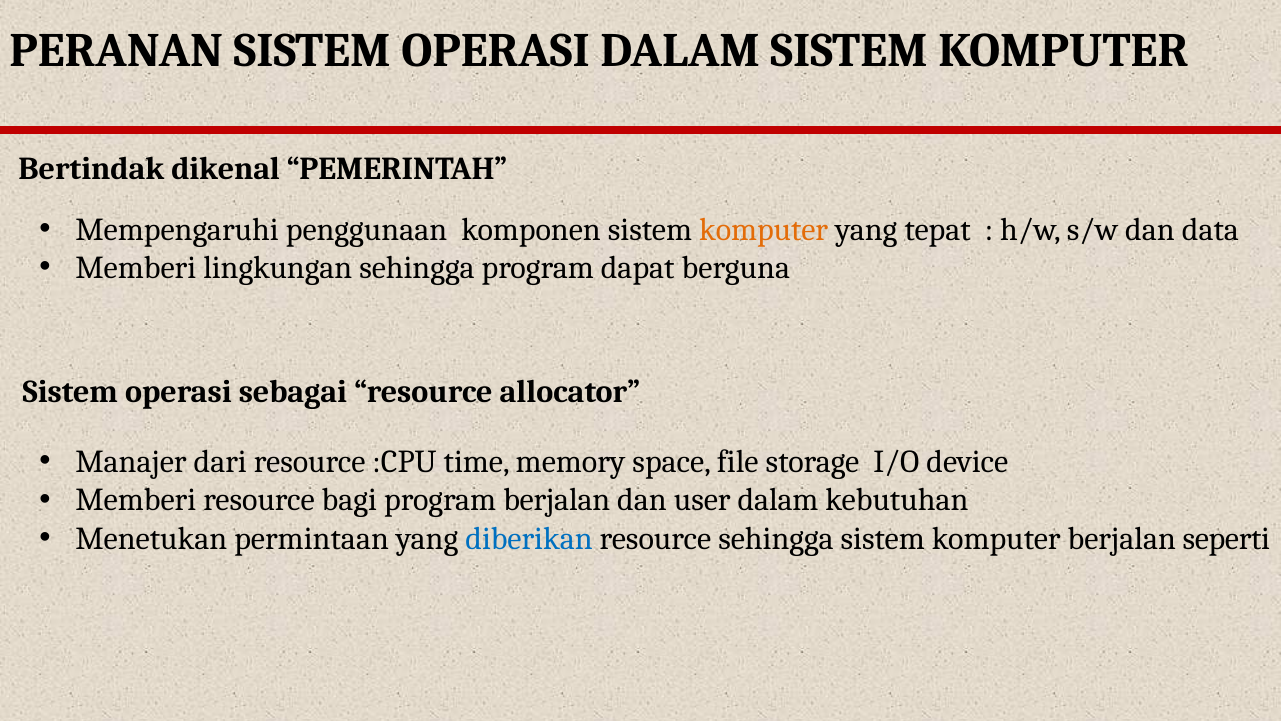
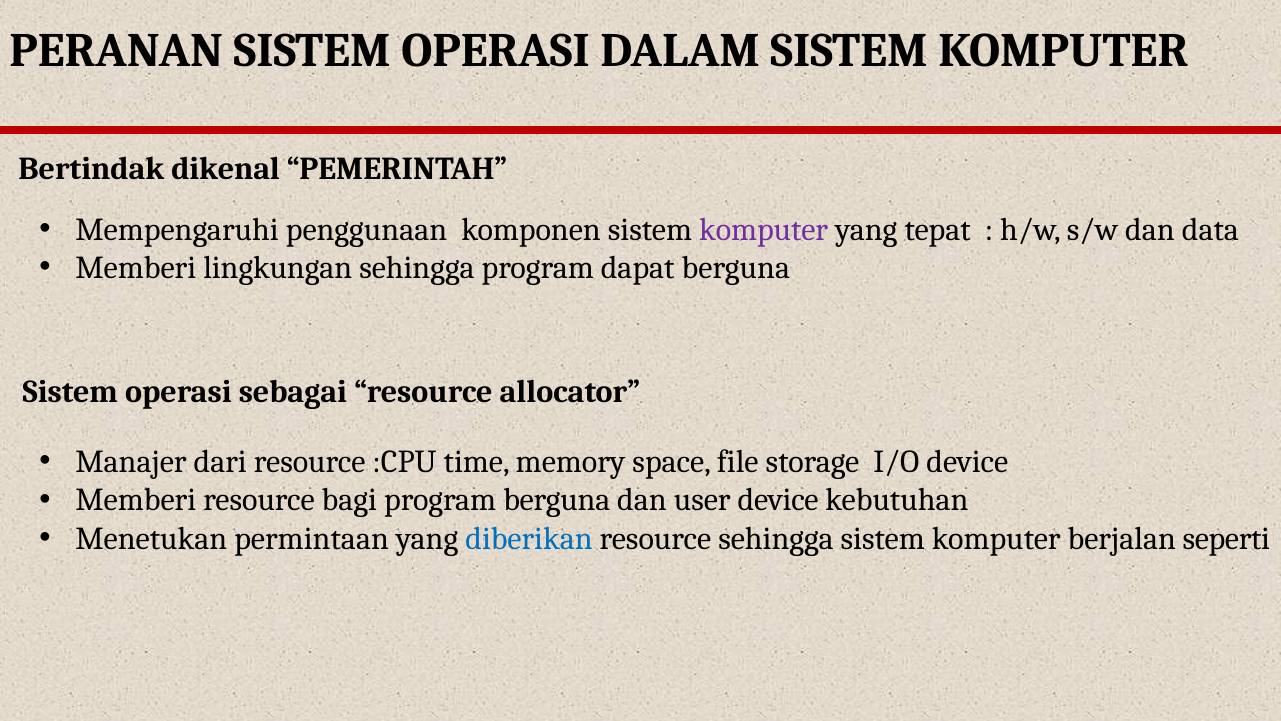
komputer at (764, 229) colour: orange -> purple
program berjalan: berjalan -> berguna
user dalam: dalam -> device
